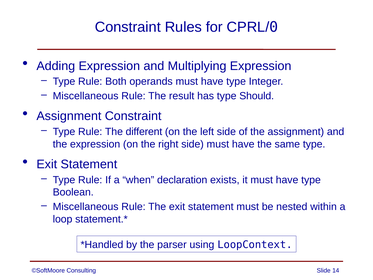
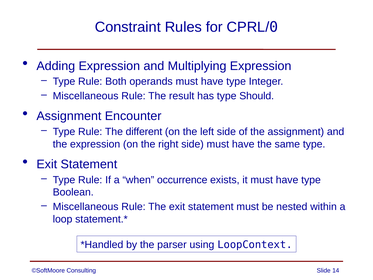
Assignment Constraint: Constraint -> Encounter
declaration: declaration -> occurrence
